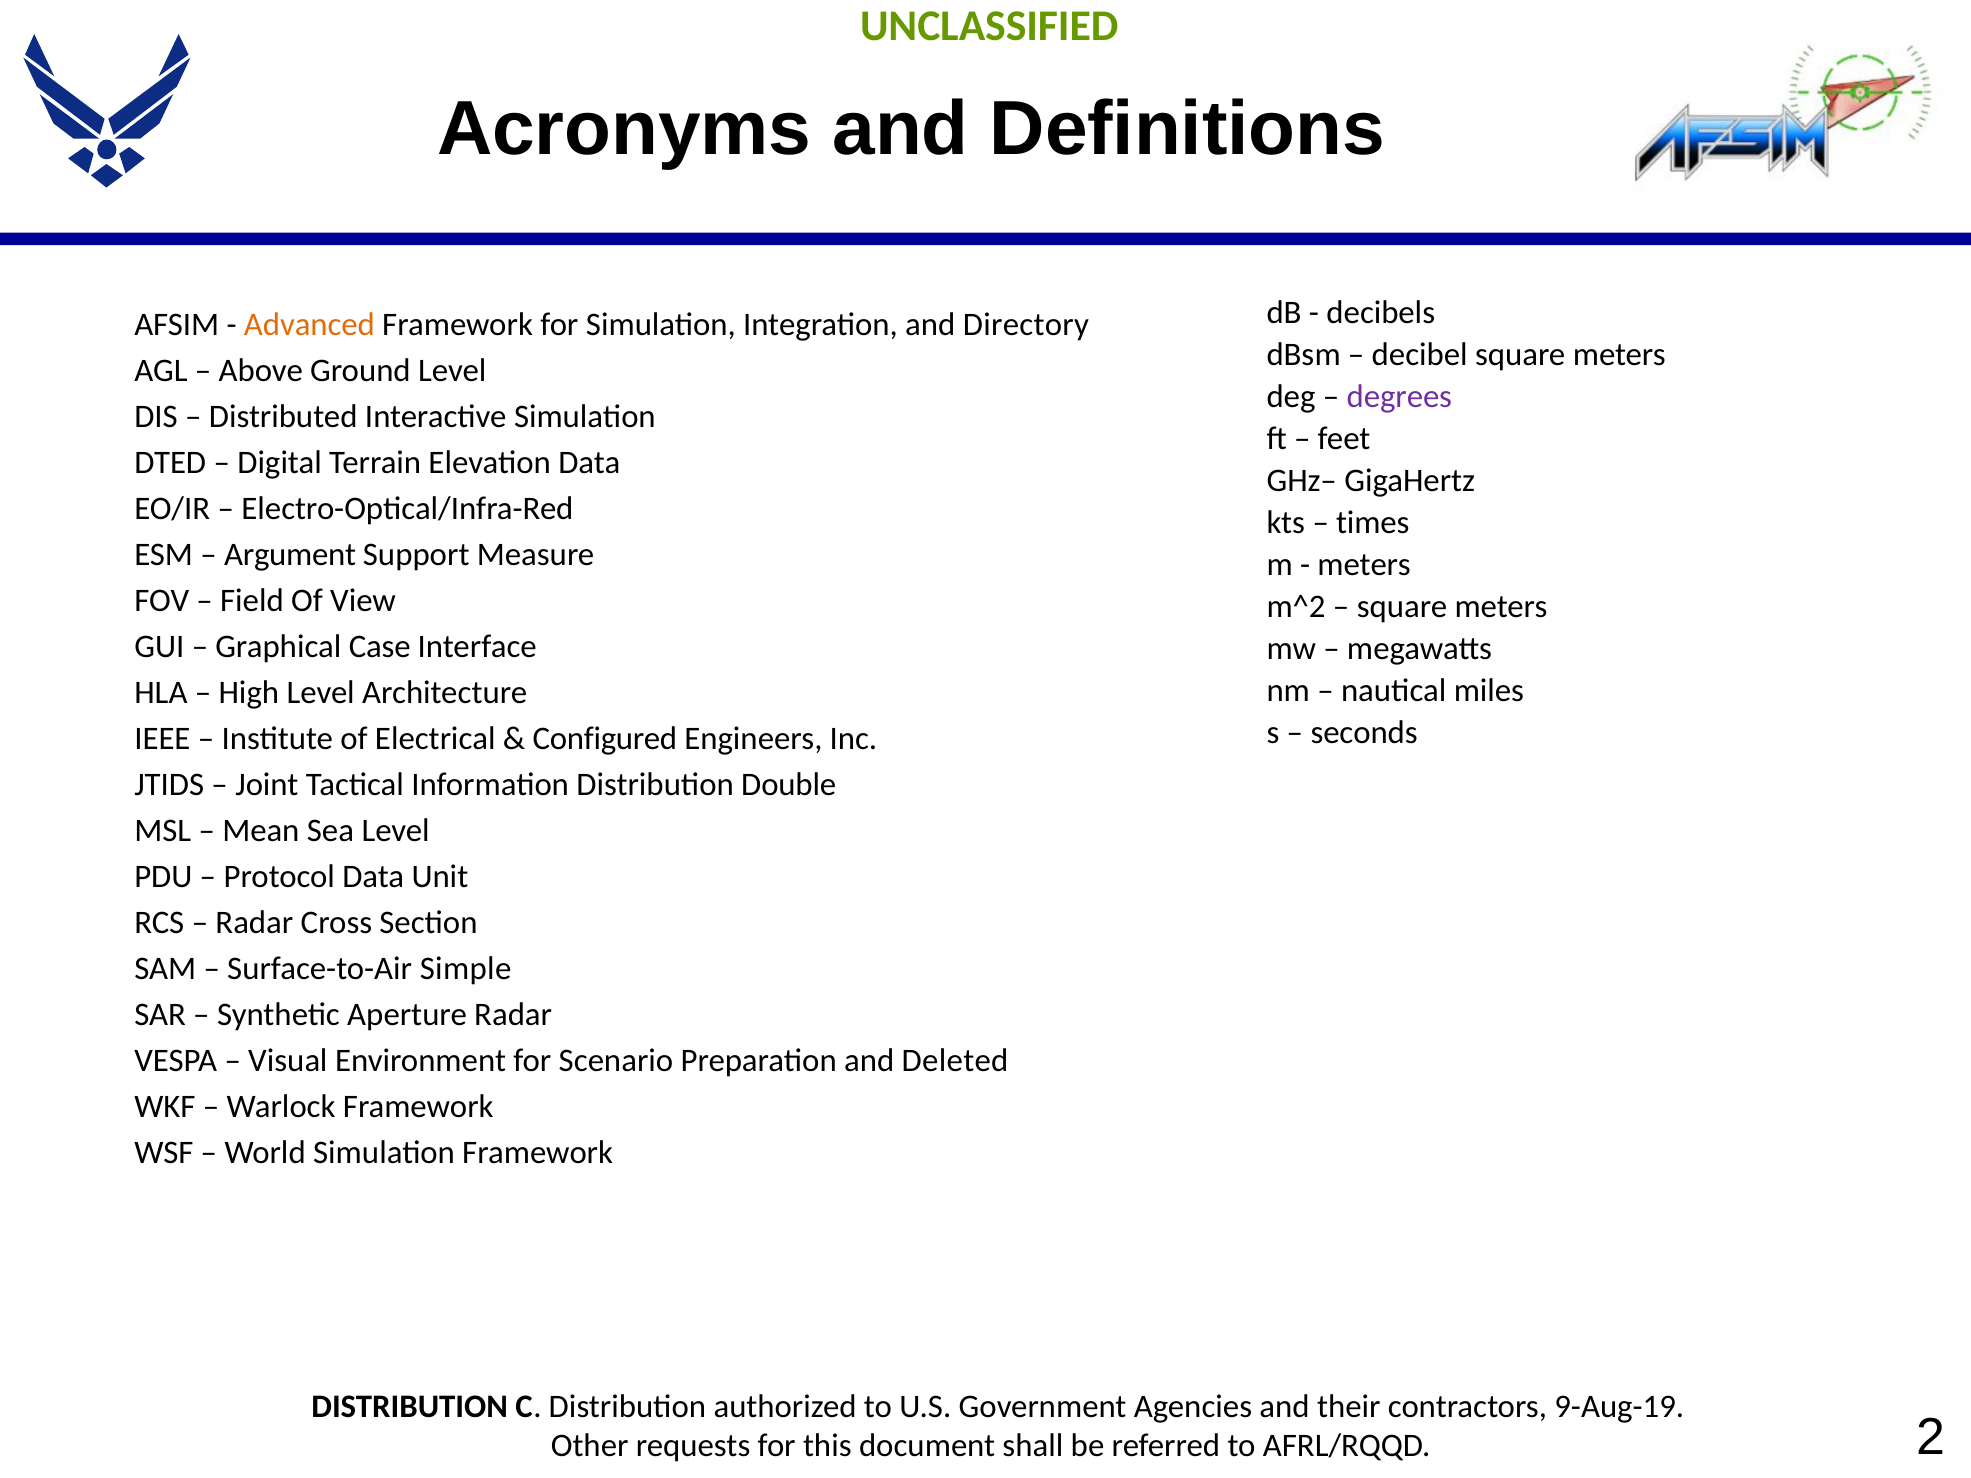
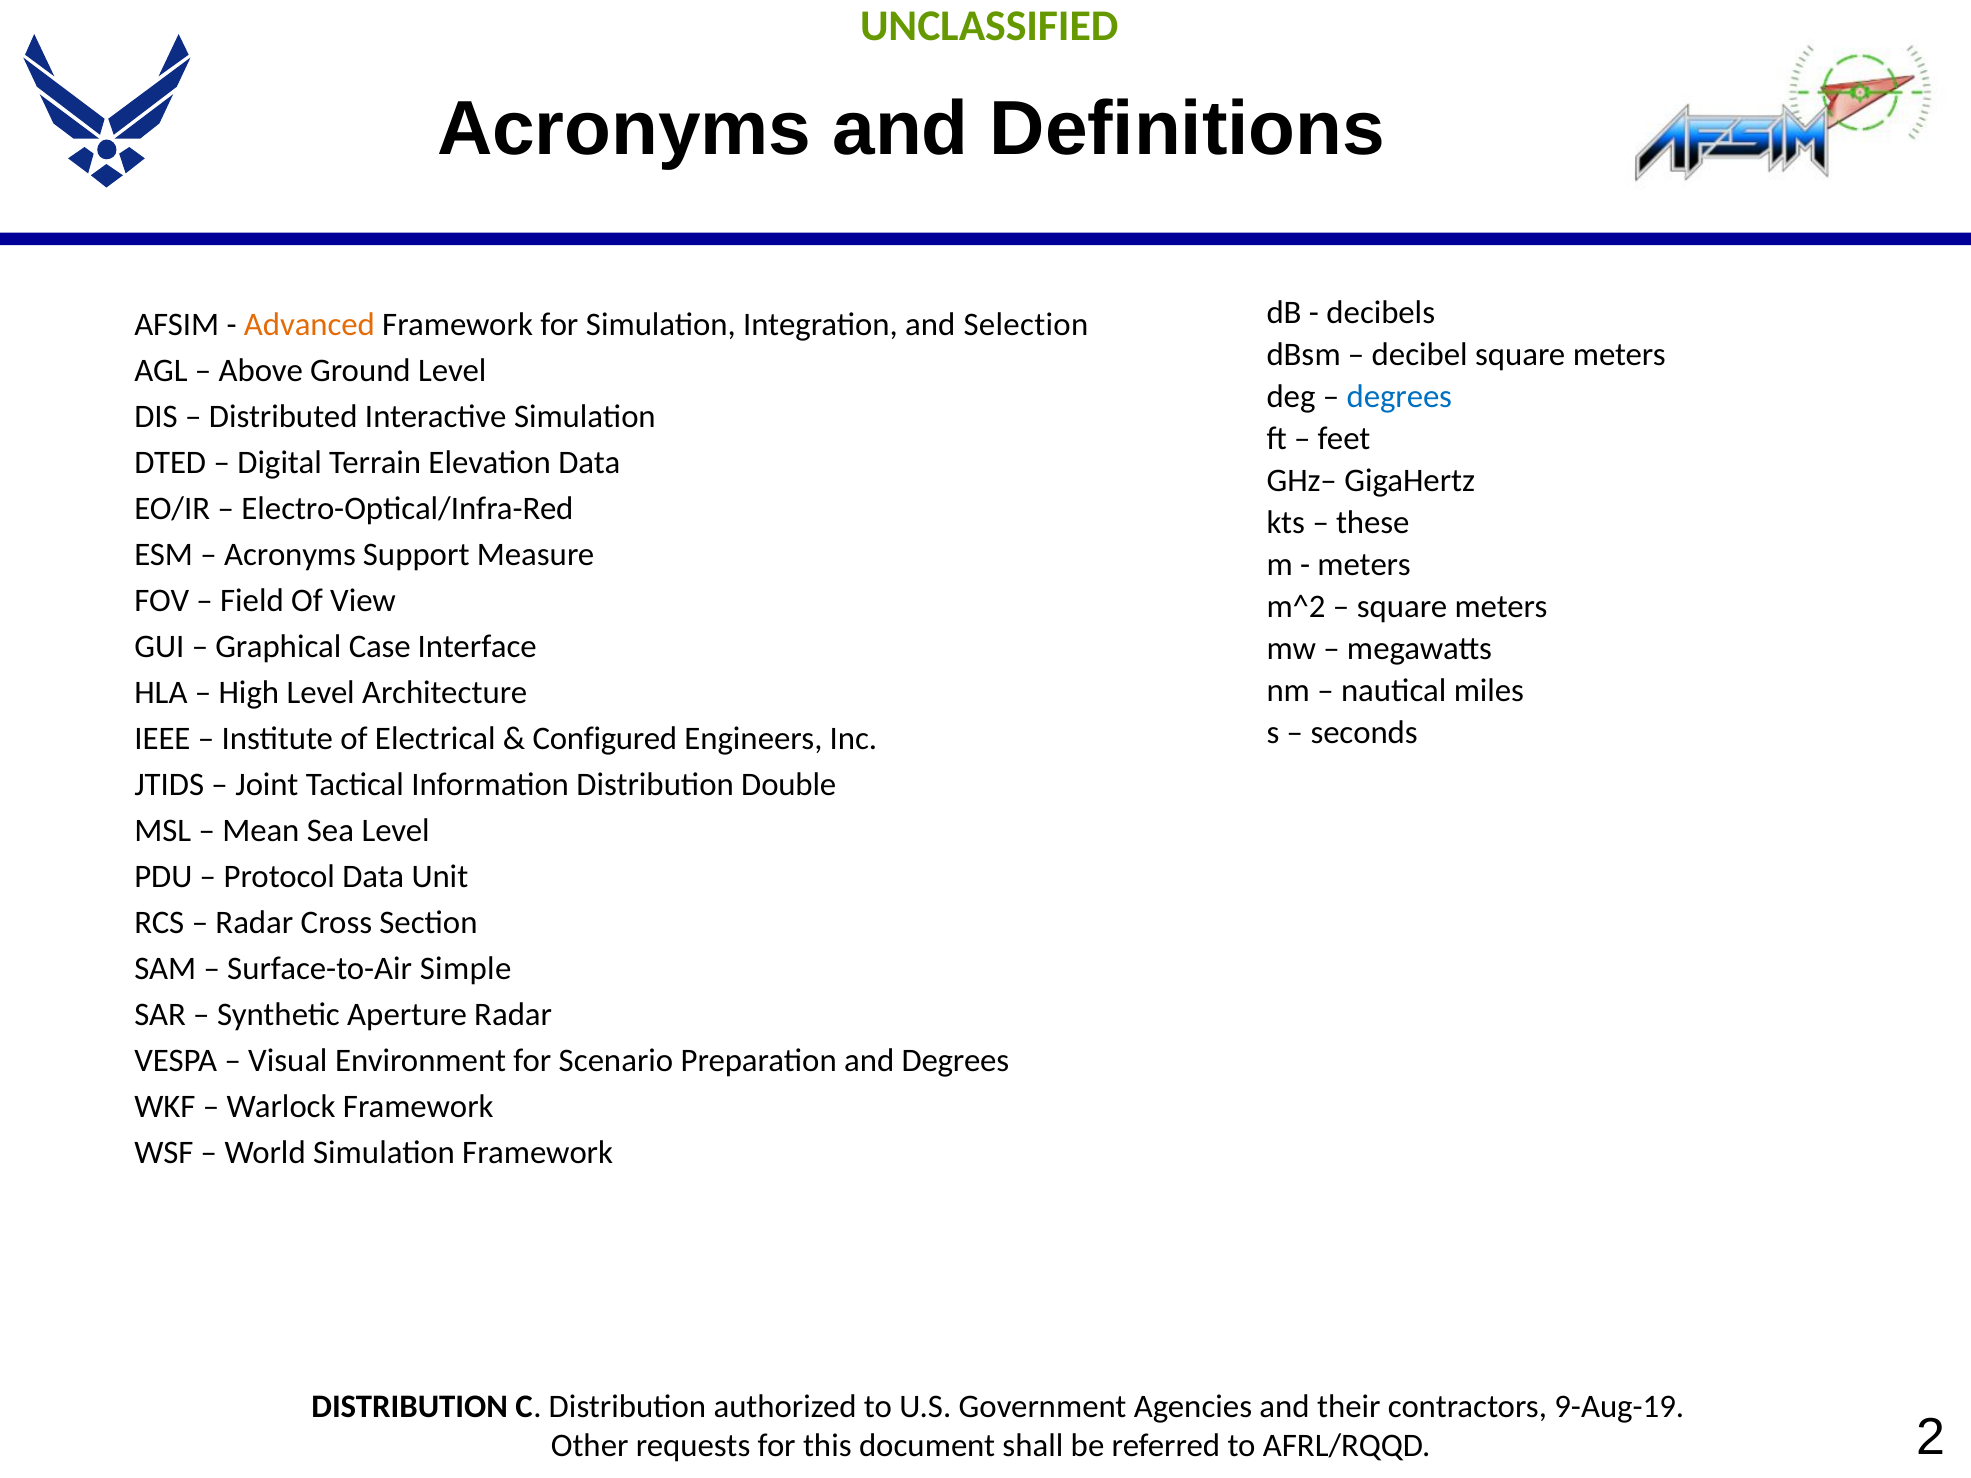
Directory: Directory -> Selection
degrees at (1399, 397) colour: purple -> blue
times: times -> these
Argument at (290, 555): Argument -> Acronyms
and Deleted: Deleted -> Degrees
